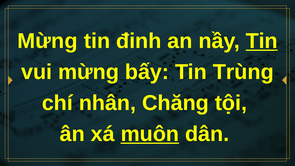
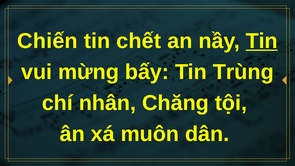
Mừng at (47, 41): Mừng -> Chiến
đinh: đinh -> chết
muôn underline: present -> none
